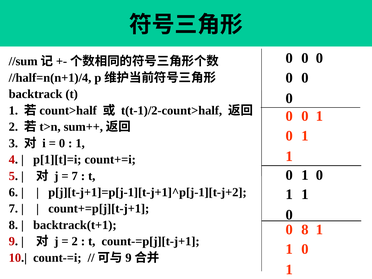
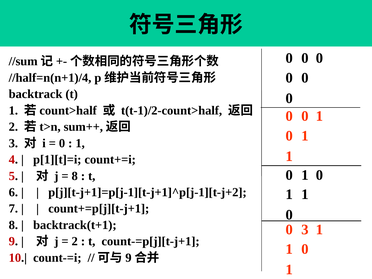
7 at (75, 176): 7 -> 8
0 8: 8 -> 3
